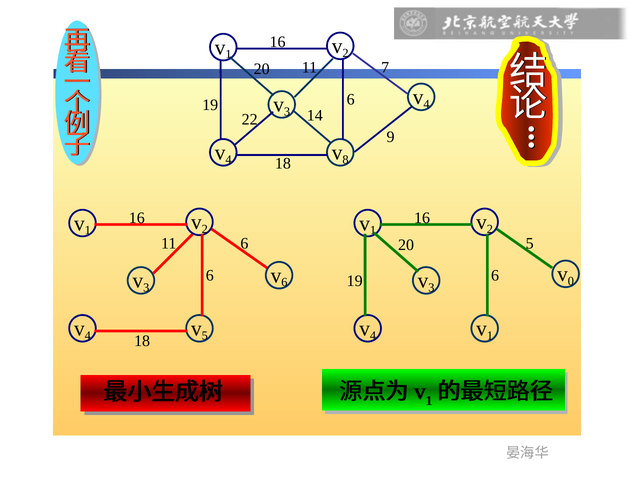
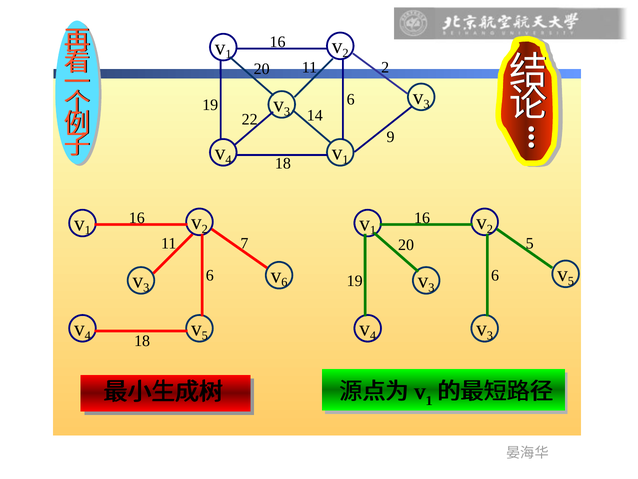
11 7: 7 -> 2
4 at (426, 104): 4 -> 3
8 at (346, 159): 8 -> 1
11 6: 6 -> 7
0 at (571, 281): 0 -> 5
1 at (490, 335): 1 -> 3
